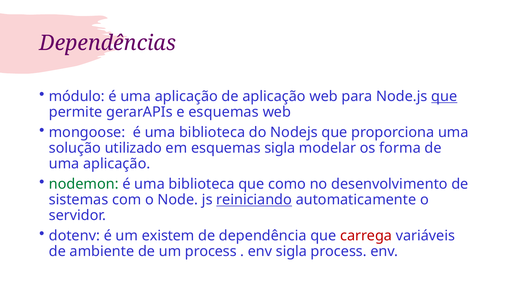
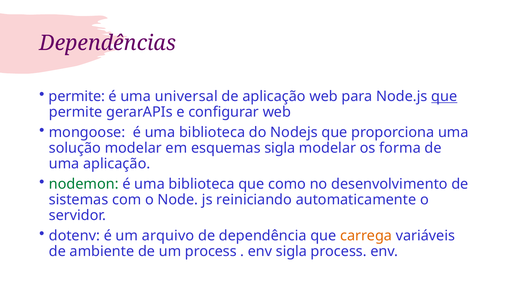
módulo at (77, 96): módulo -> permite
é uma aplicação: aplicação -> universal
e esquemas: esquemas -> configurar
solução utilizado: utilizado -> modelar
reiniciando underline: present -> none
existem: existem -> arquivo
carrega colour: red -> orange
